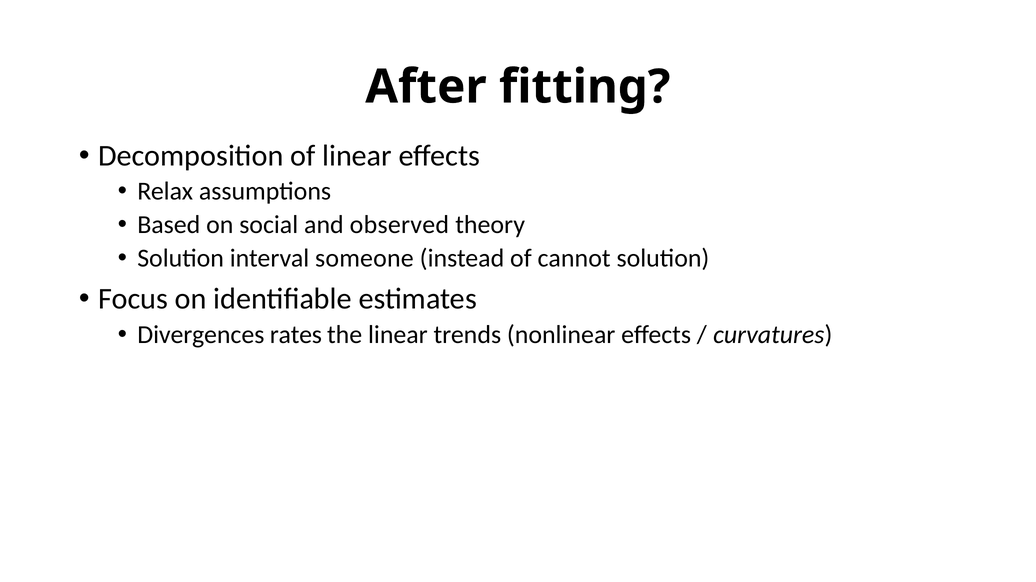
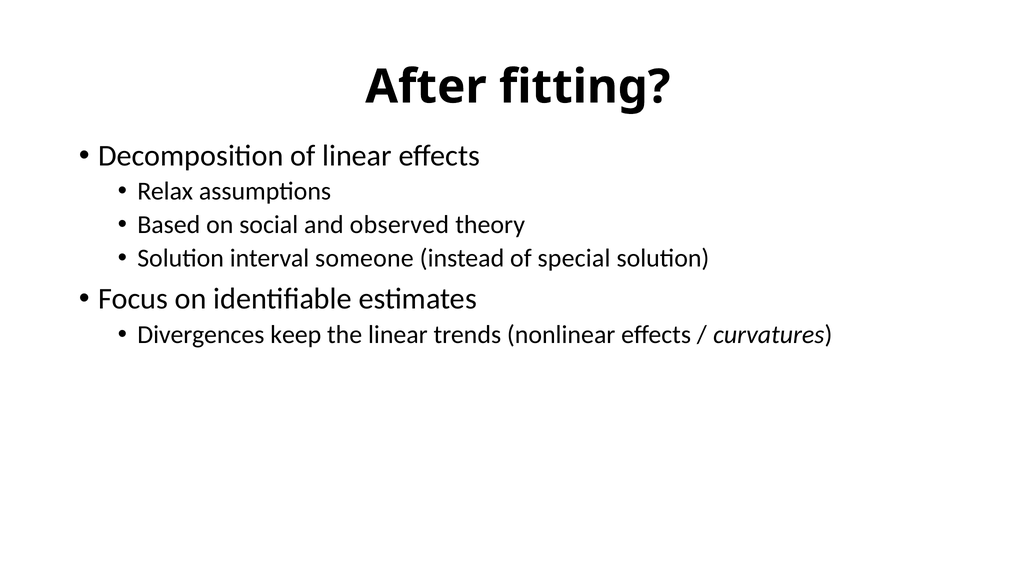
cannot: cannot -> special
rates: rates -> keep
